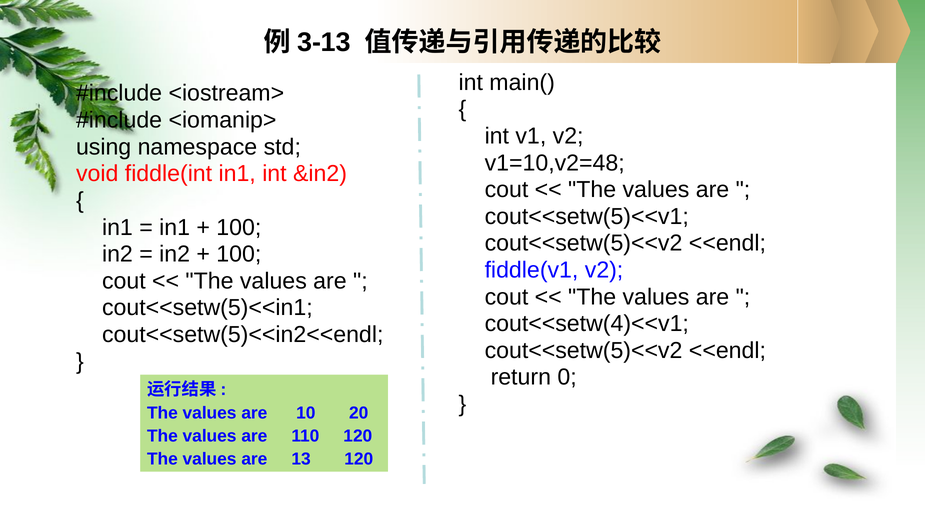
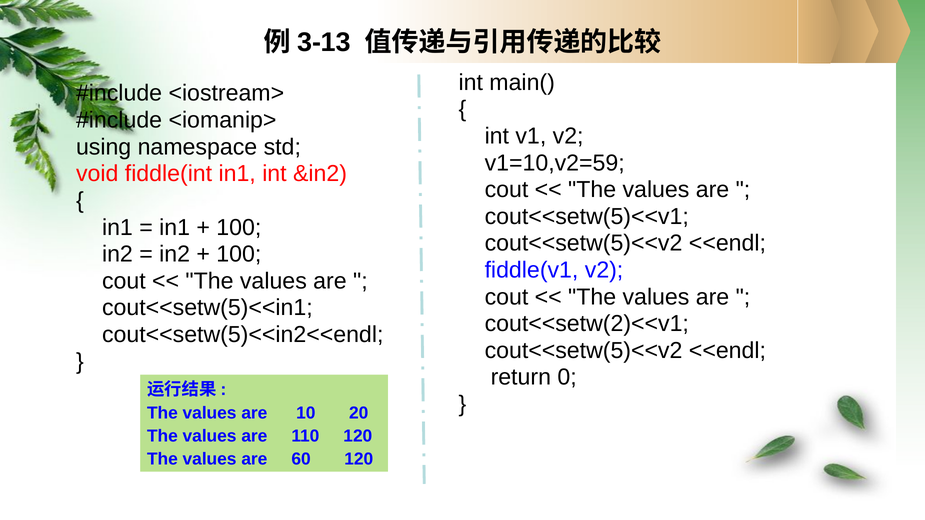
v1=10,v2=48: v1=10,v2=48 -> v1=10,v2=59
cout<<setw(4)<<v1: cout<<setw(4)<<v1 -> cout<<setw(2)<<v1
13: 13 -> 60
